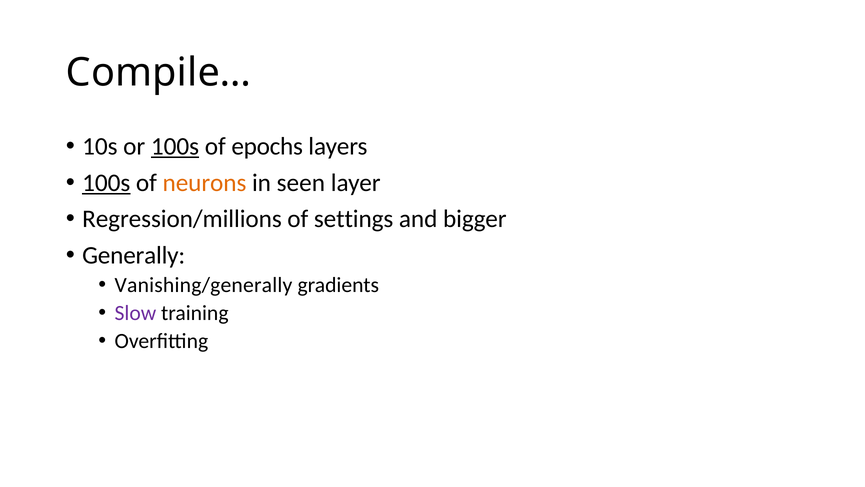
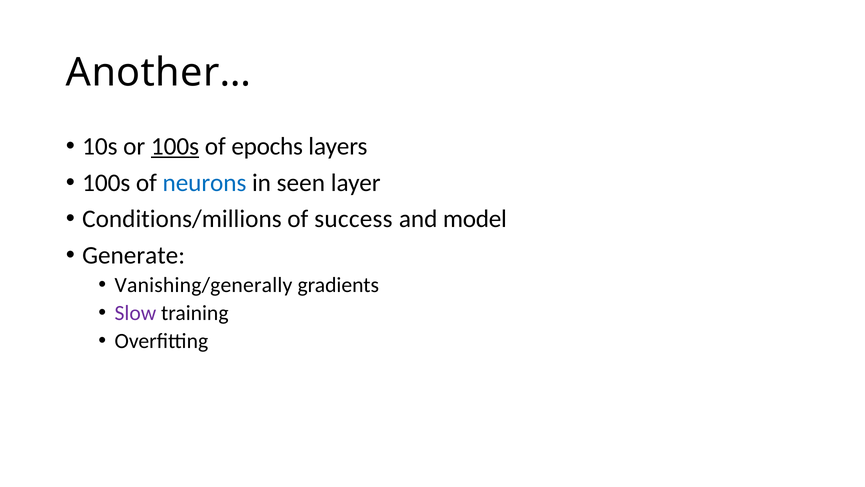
Compile…: Compile… -> Another…
100s at (106, 183) underline: present -> none
neurons colour: orange -> blue
Regression/millions: Regression/millions -> Conditions/millions
settings: settings -> success
bigger: bigger -> model
Generally: Generally -> Generate
